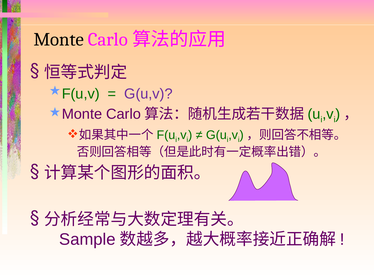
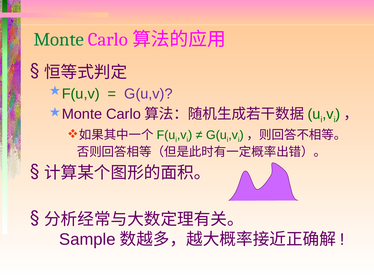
Monte colour: black -> green
